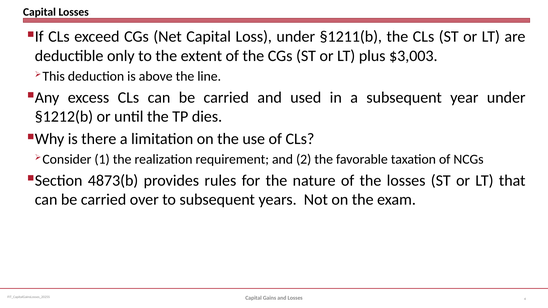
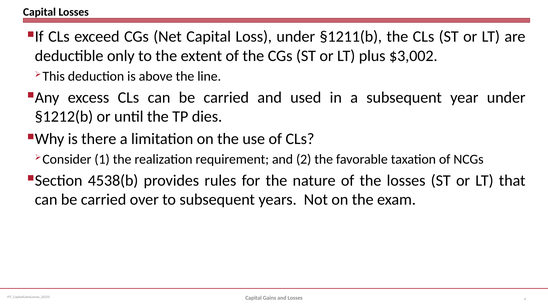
$3,003: $3,003 -> $3,002
4873(b: 4873(b -> 4538(b
